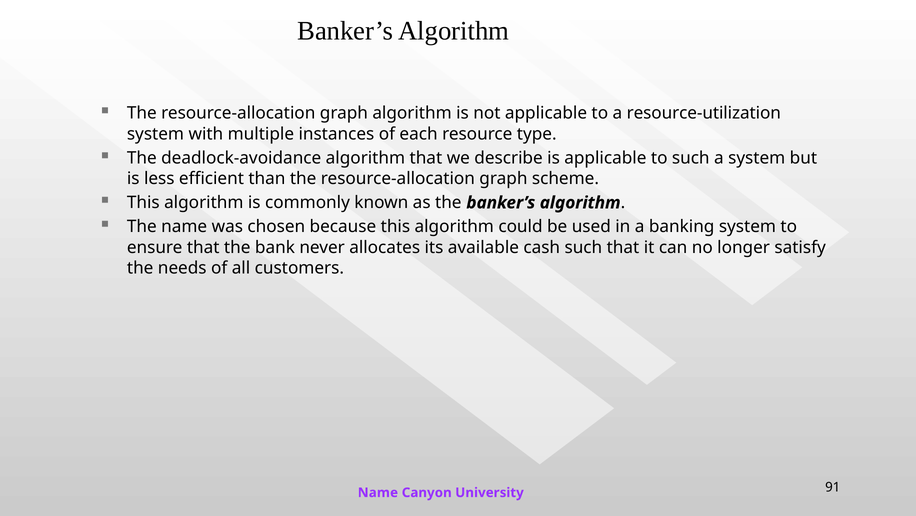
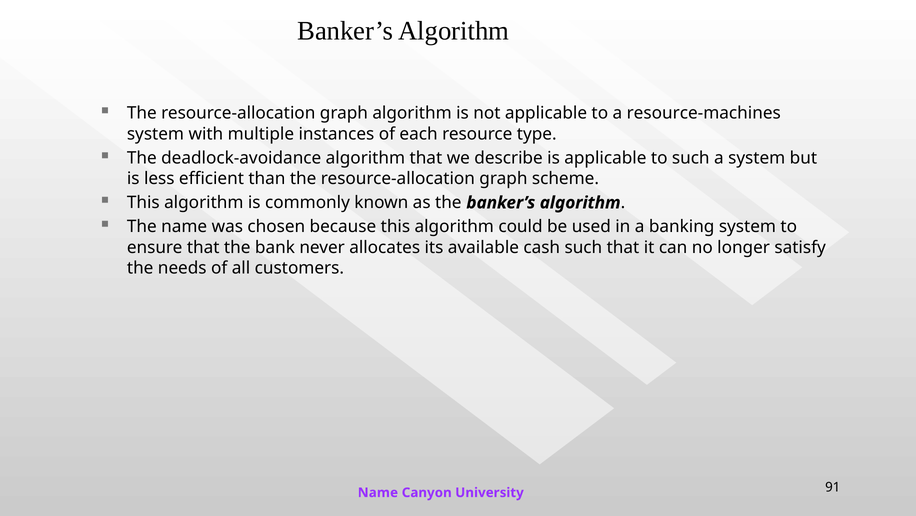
resource-utilization: resource-utilization -> resource-machines
